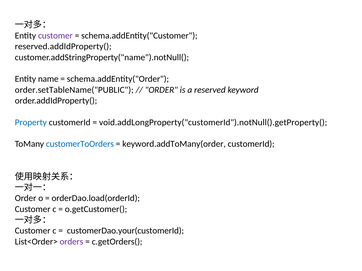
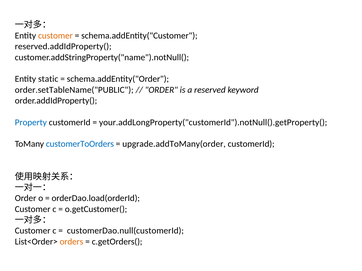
customer at (55, 36) colour: purple -> orange
name: name -> static
void.addLongProperty("customerId").notNull().getProperty(: void.addLongProperty("customerId").notNull().getProperty( -> your.addLongProperty("customerId").notNull().getProperty(
keyword.addToMany(order: keyword.addToMany(order -> upgrade.addToMany(order
customerDao.your(customerId: customerDao.your(customerId -> customerDao.null(customerId
orders colour: purple -> orange
